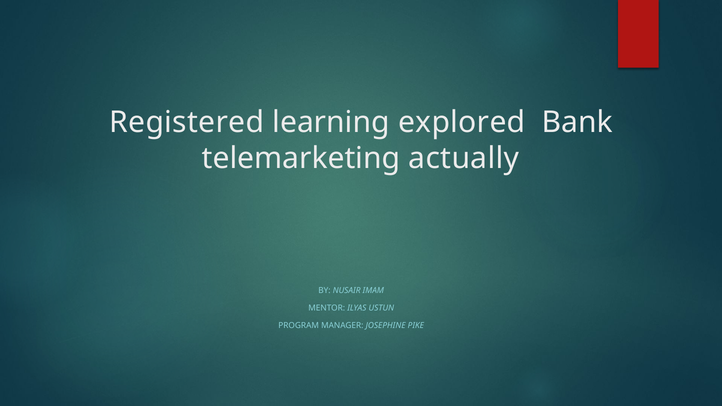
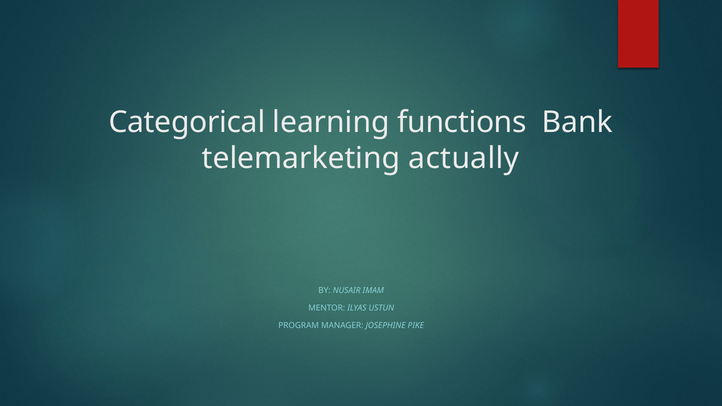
Registered: Registered -> Categorical
explored: explored -> functions
